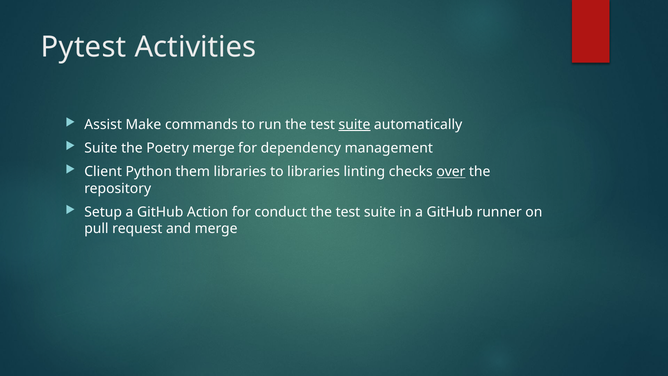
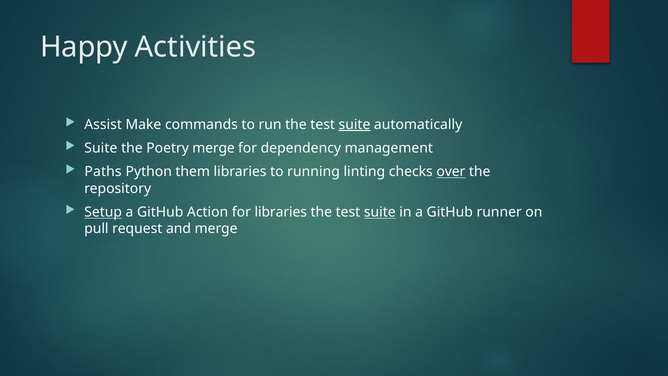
Pytest: Pytest -> Happy
Client: Client -> Paths
to libraries: libraries -> running
Setup underline: none -> present
for conduct: conduct -> libraries
suite at (380, 212) underline: none -> present
